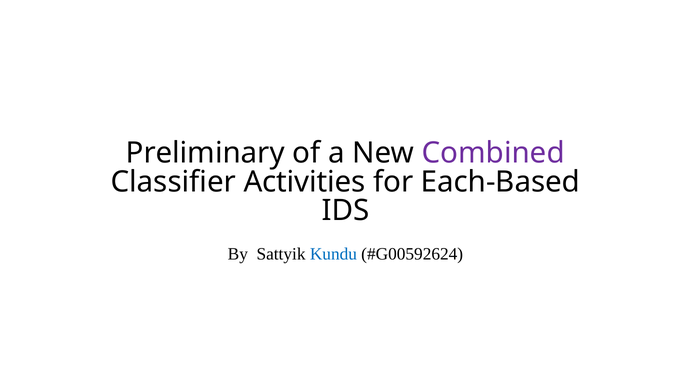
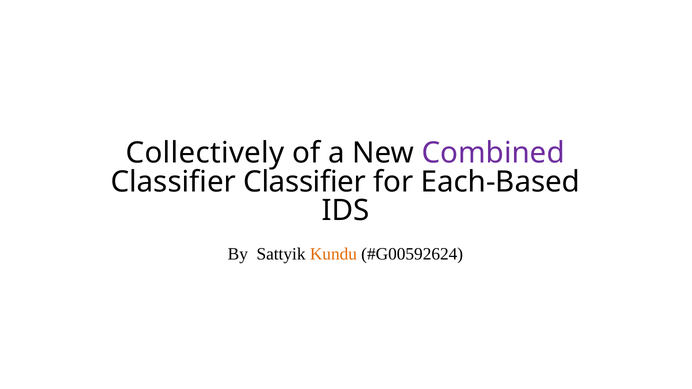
Preliminary: Preliminary -> Collectively
Classifier Activities: Activities -> Classifier
Kundu colour: blue -> orange
